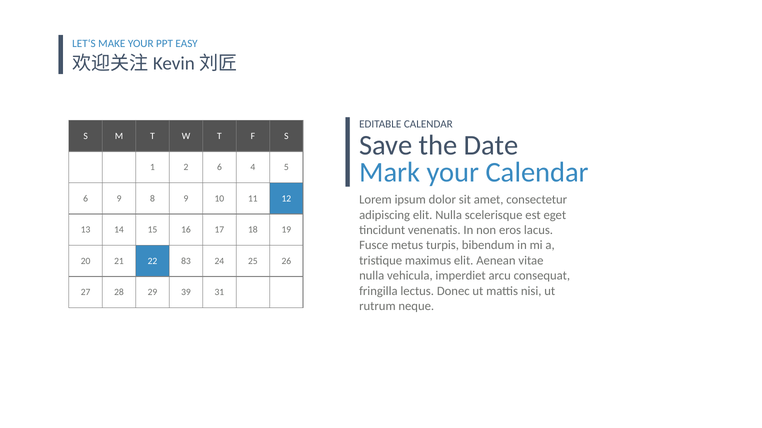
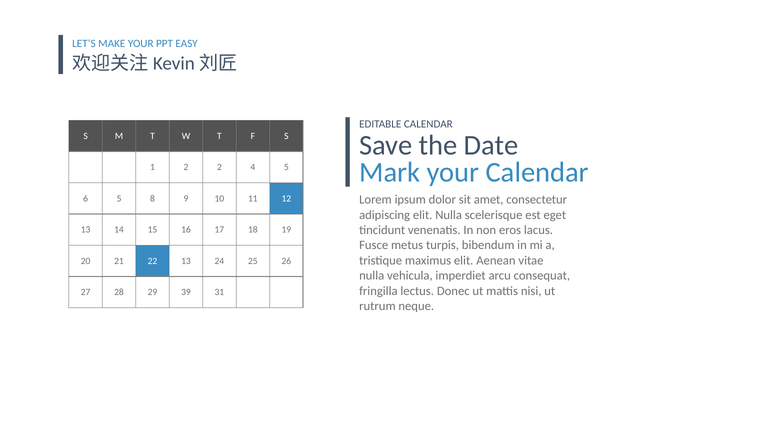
2 6: 6 -> 2
6 9: 9 -> 5
22 83: 83 -> 13
